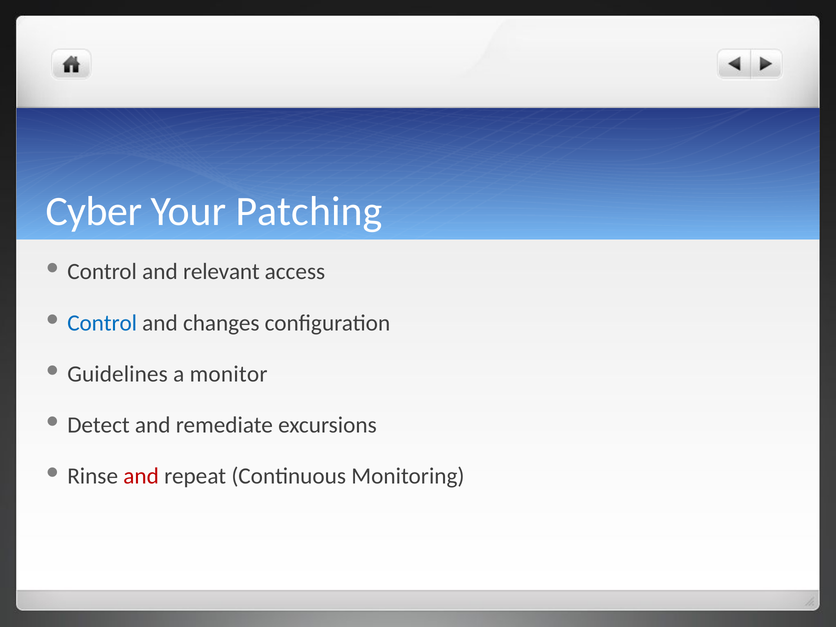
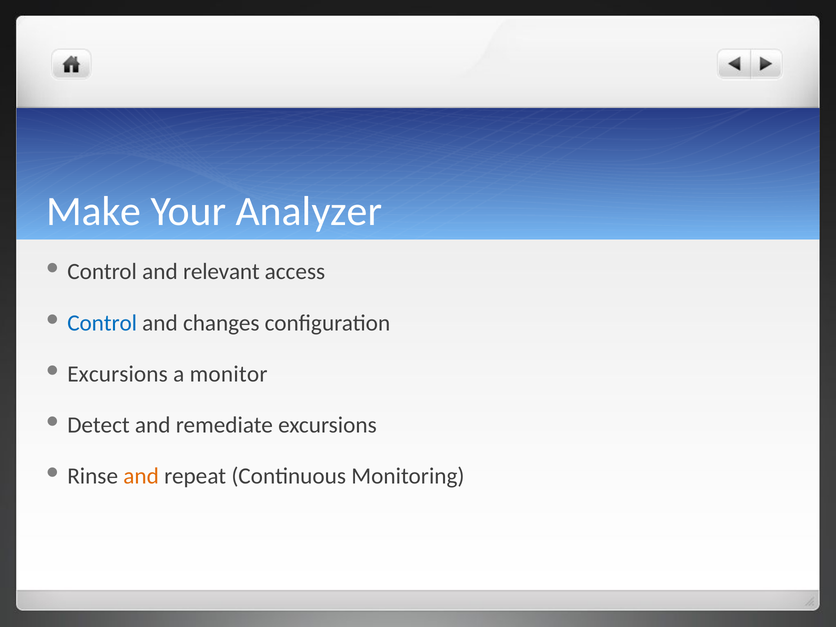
Cyber: Cyber -> Make
Patching: Patching -> Analyzer
Guidelines at (118, 374): Guidelines -> Excursions
and at (141, 476) colour: red -> orange
